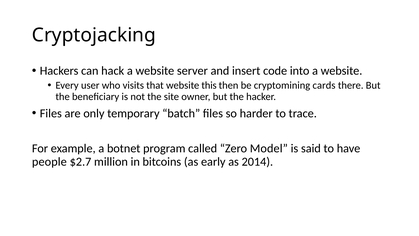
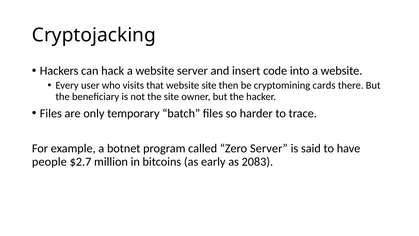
website this: this -> site
Zero Model: Model -> Server
2014: 2014 -> 2083
